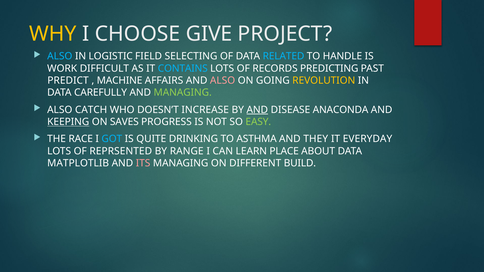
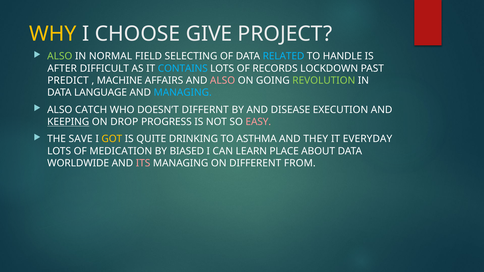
ALSO at (60, 56) colour: light blue -> light green
LOGISTIC: LOGISTIC -> NORMAL
WORK: WORK -> AFTER
PREDICTING: PREDICTING -> LOCKDOWN
REVOLUTION colour: yellow -> light green
CAREFULLY: CAREFULLY -> LANGUAGE
MANAGING at (183, 93) colour: light green -> light blue
INCREASE: INCREASE -> DIFFERNT
AND at (257, 110) underline: present -> none
ANACONDA: ANACONDA -> EXECUTION
SAVES: SAVES -> DROP
EASY colour: light green -> pink
RACE: RACE -> SAVE
GOT colour: light blue -> yellow
REPRSENTED: REPRSENTED -> MEDICATION
RANGE: RANGE -> BIASED
MATPLOTLIB: MATPLOTLIB -> WORLDWIDE
BUILD: BUILD -> FROM
